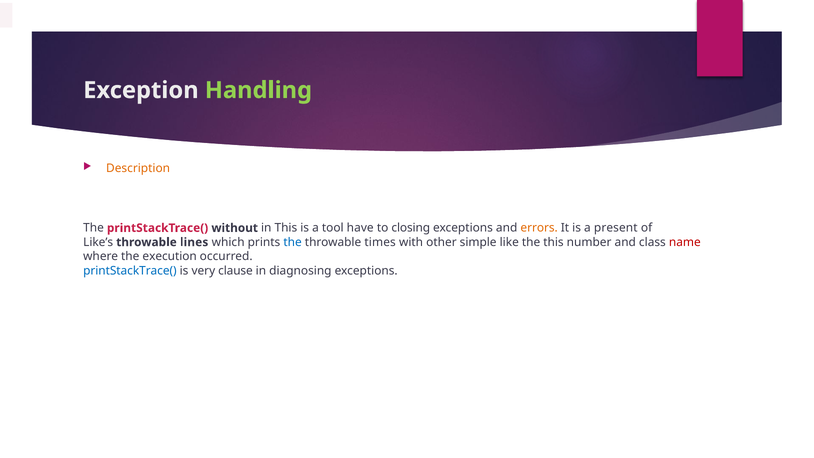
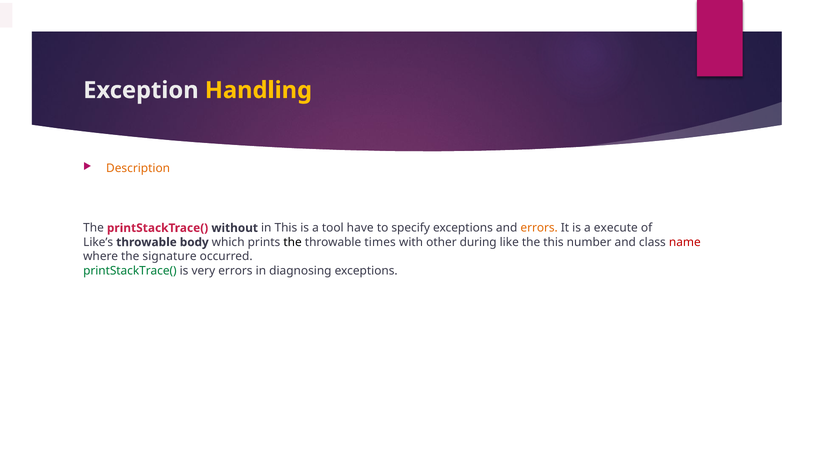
Handling colour: light green -> yellow
closing: closing -> specify
present: present -> execute
lines: lines -> body
the at (293, 242) colour: blue -> black
simple: simple -> during
execution: execution -> signature
printStackTrace( at (130, 271) colour: blue -> green
very clause: clause -> errors
